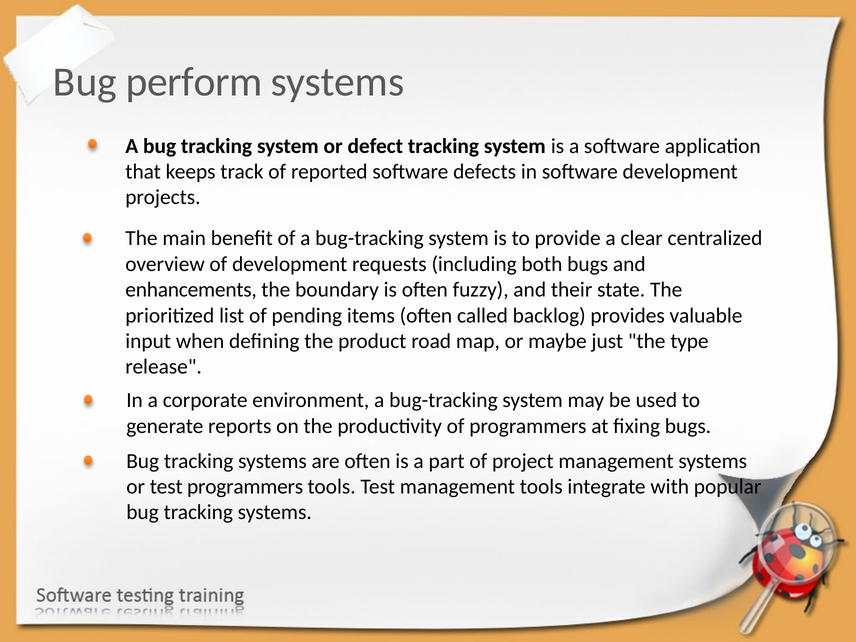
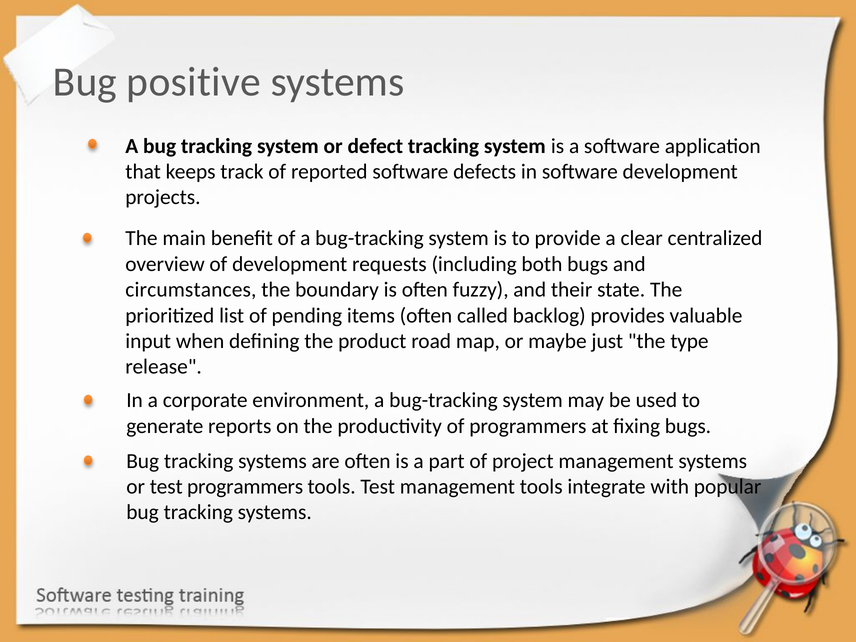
perform: perform -> positive
enhancements: enhancements -> circumstances
